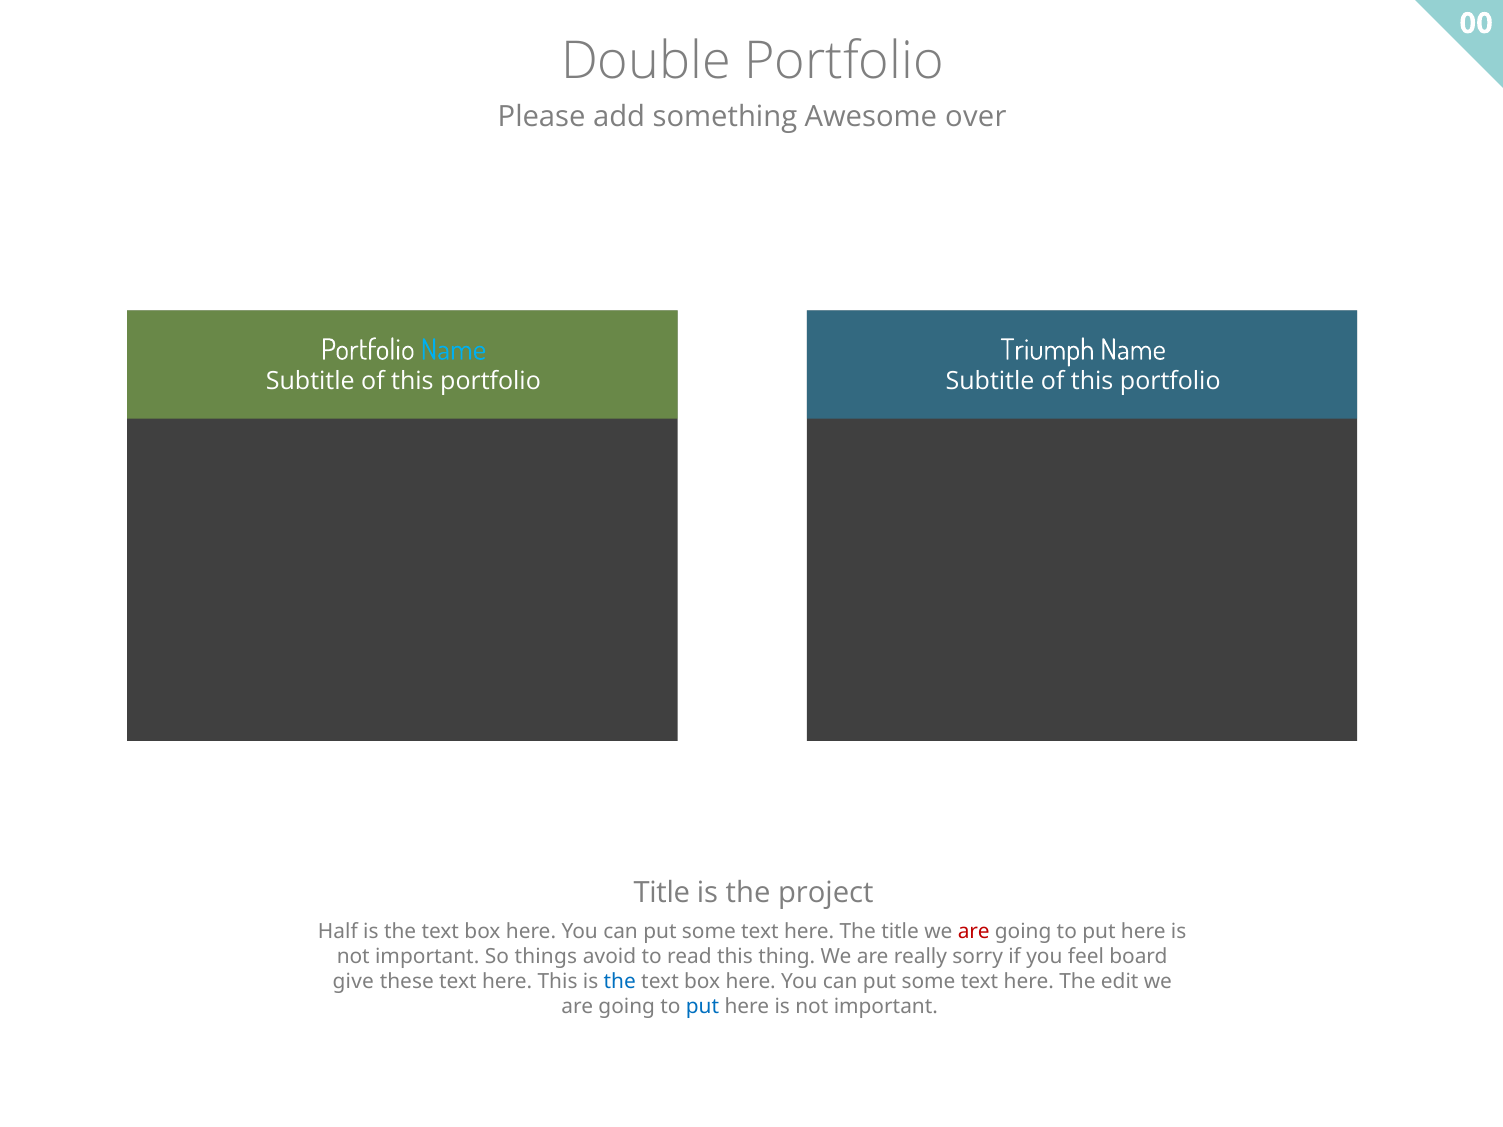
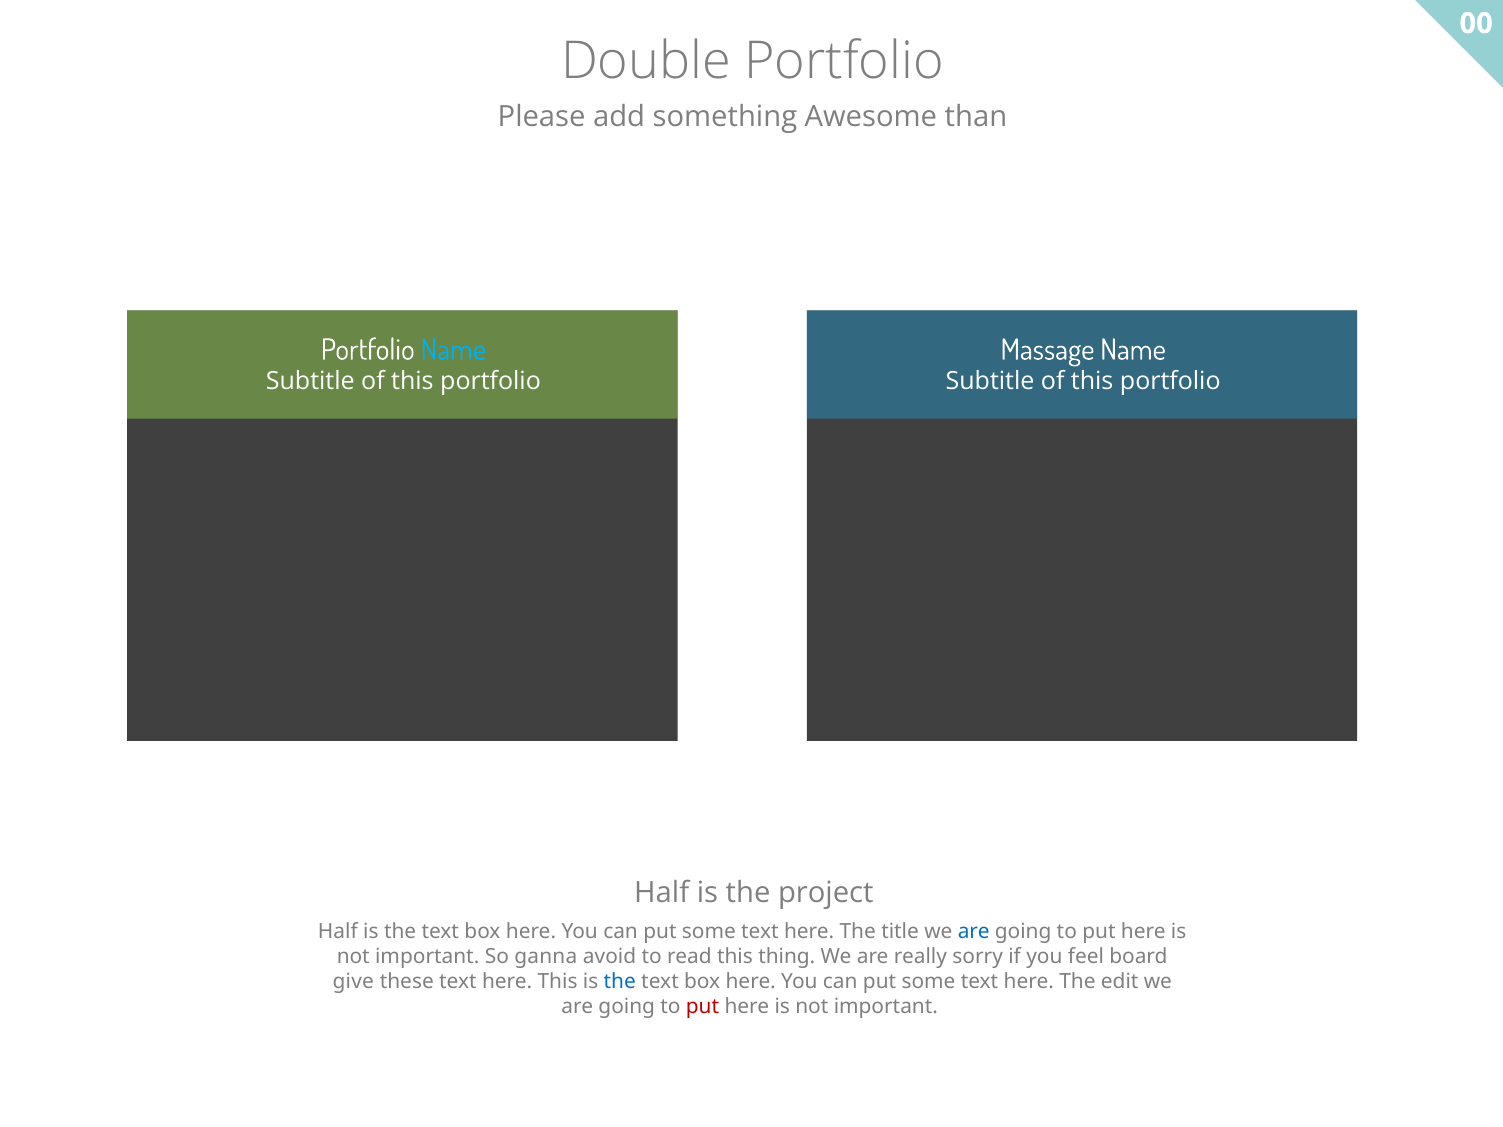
over: over -> than
Triumph: Triumph -> Massage
Title at (662, 893): Title -> Half
are at (974, 932) colour: red -> blue
things: things -> ganna
put at (702, 1007) colour: blue -> red
